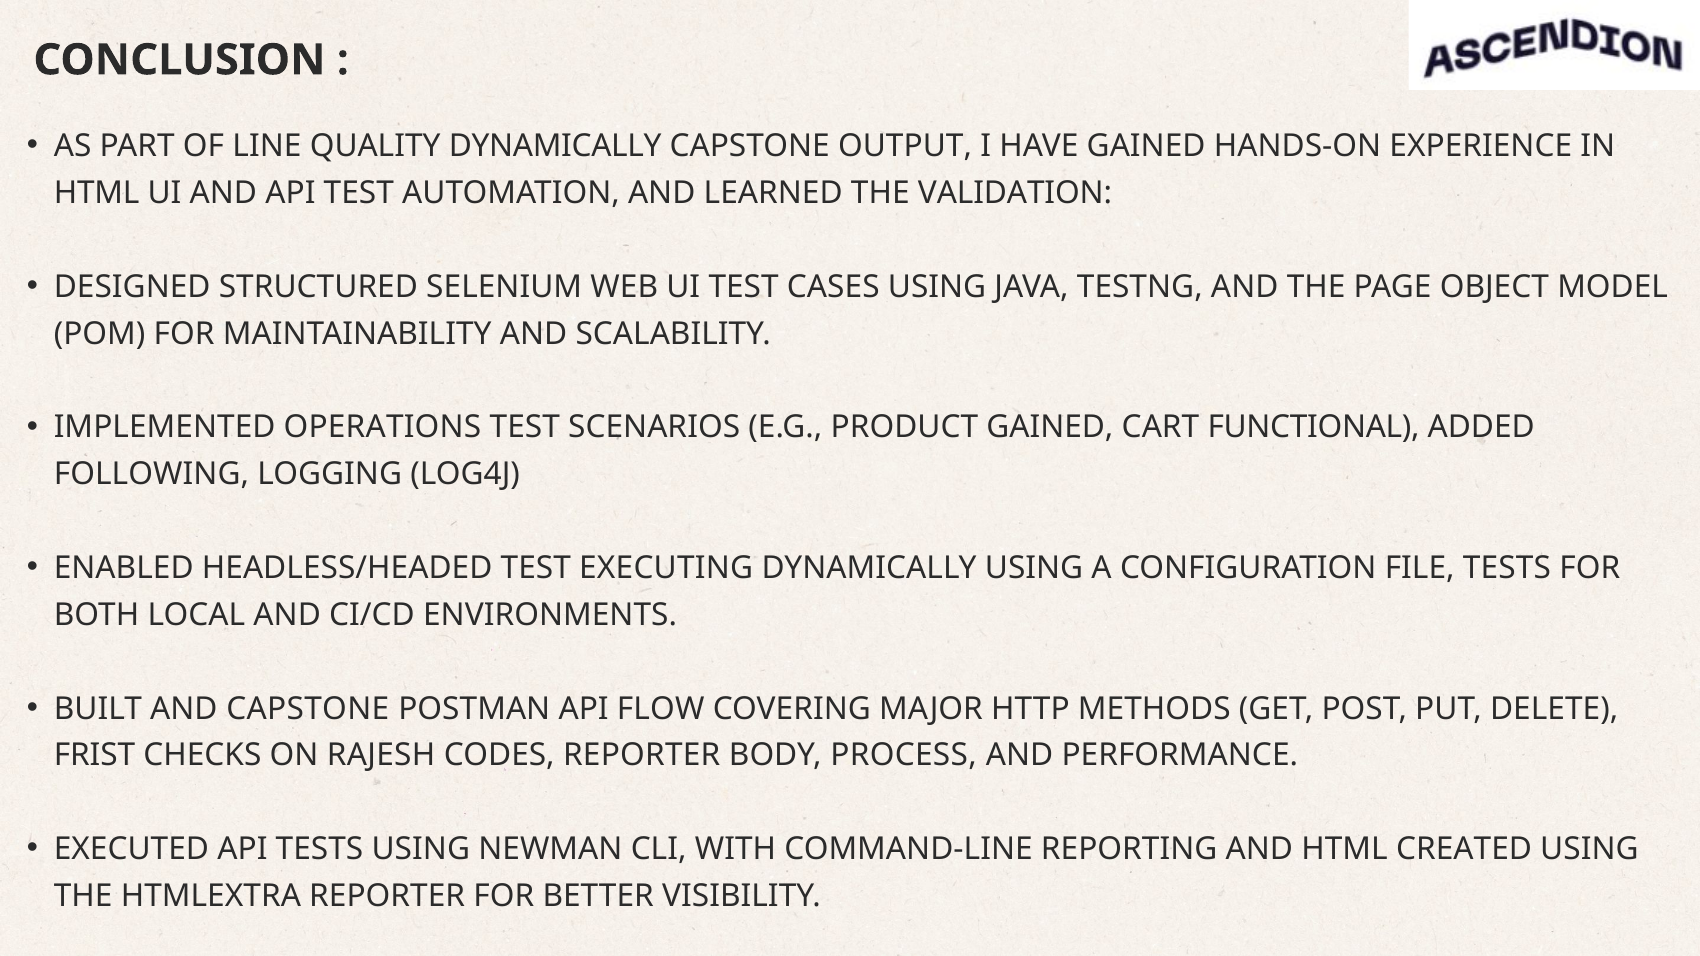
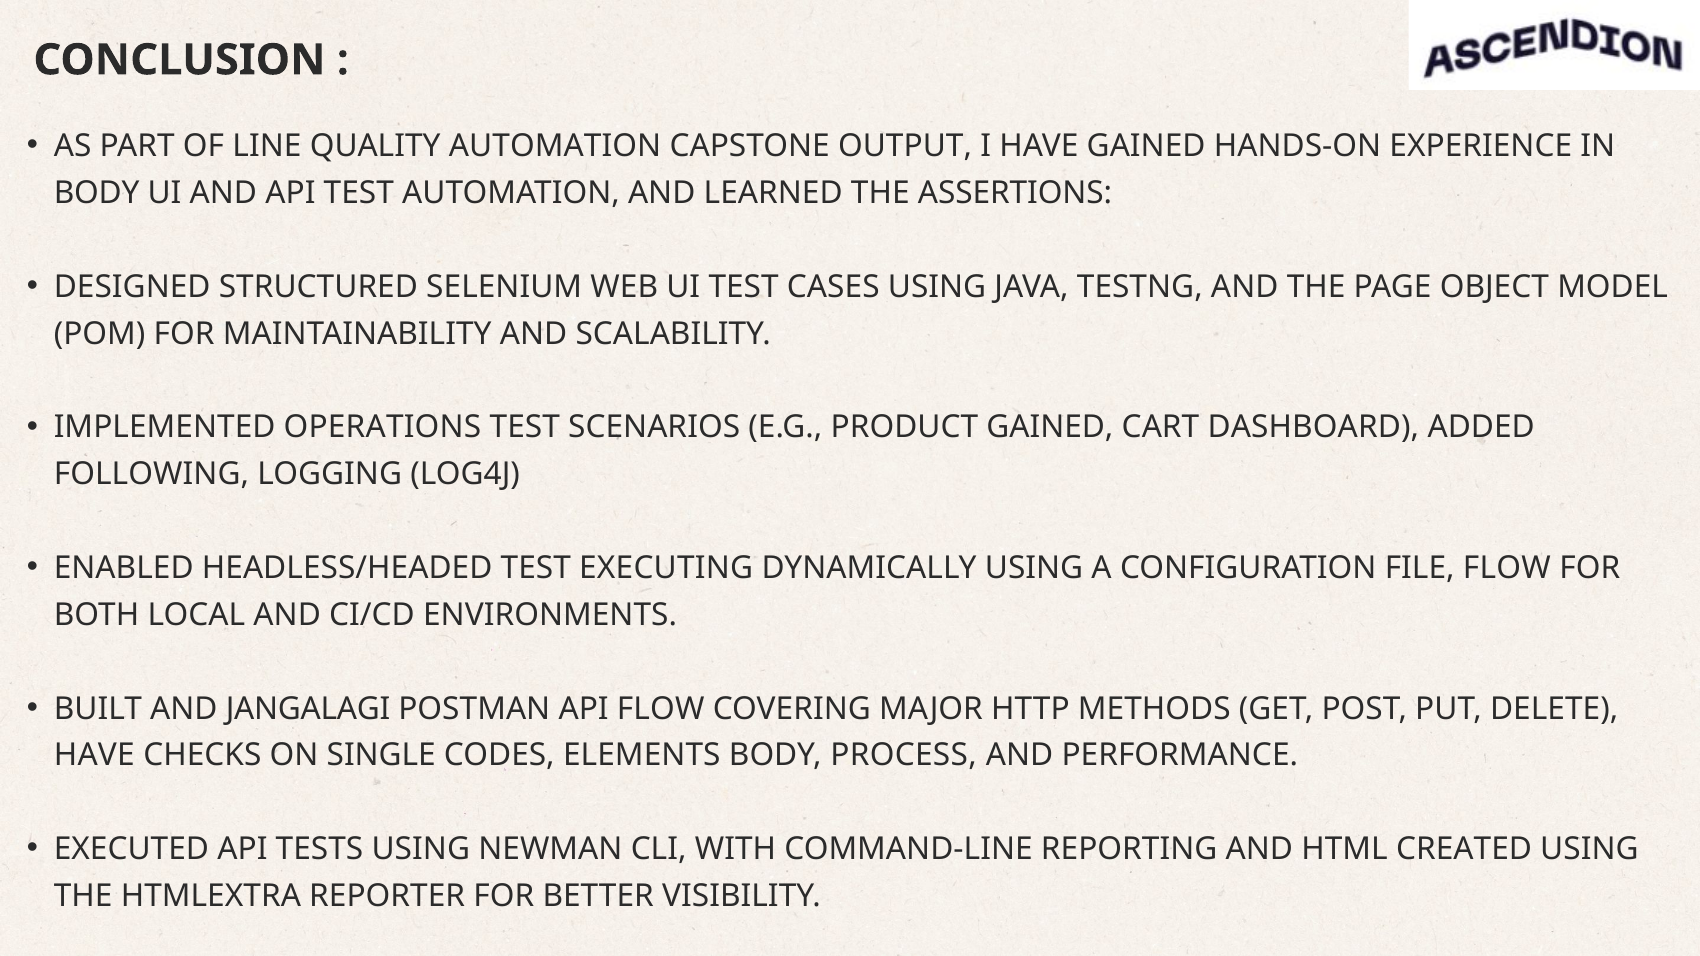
QUALITY DYNAMICALLY: DYNAMICALLY -> AUTOMATION
HTML at (97, 193): HTML -> BODY
VALIDATION: VALIDATION -> ASSERTIONS
FUNCTIONAL: FUNCTIONAL -> DASHBOARD
FILE TESTS: TESTS -> FLOW
AND CAPSTONE: CAPSTONE -> JANGALAGI
FRIST at (94, 756): FRIST -> HAVE
RAJESH: RAJESH -> SINGLE
CODES REPORTER: REPORTER -> ELEMENTS
